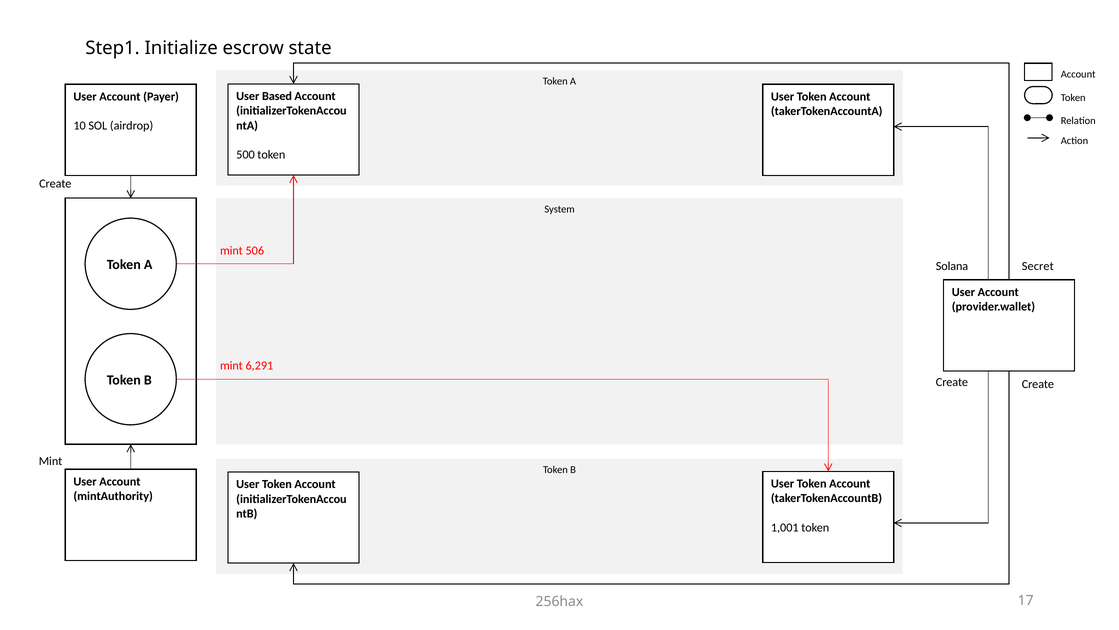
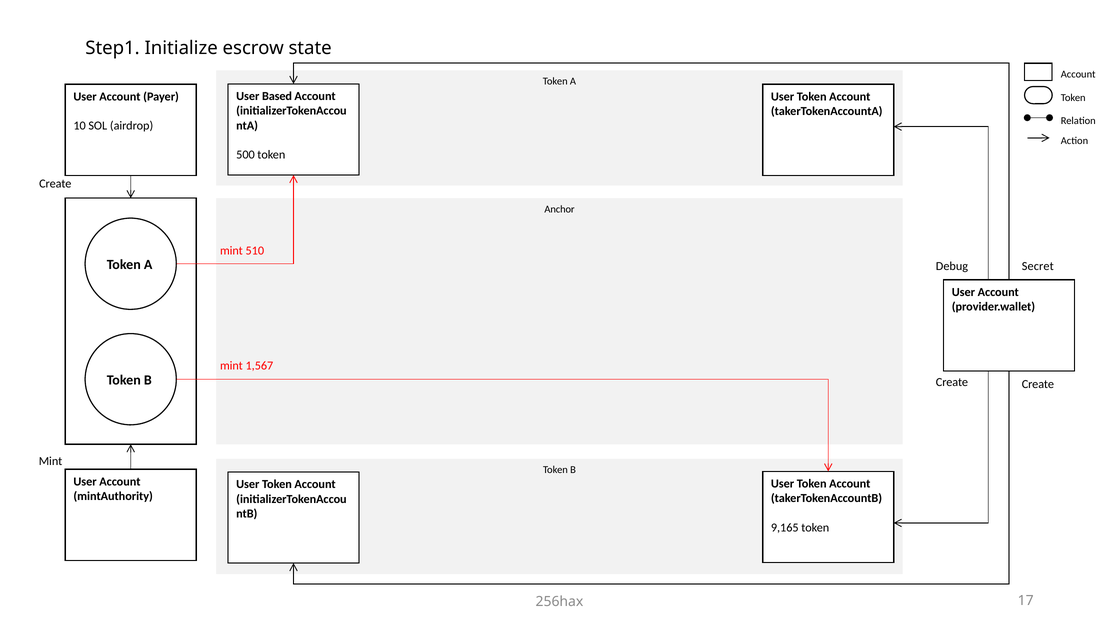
System: System -> Anchor
506: 506 -> 510
Solana: Solana -> Debug
6,291: 6,291 -> 1,567
1,001: 1,001 -> 9,165
